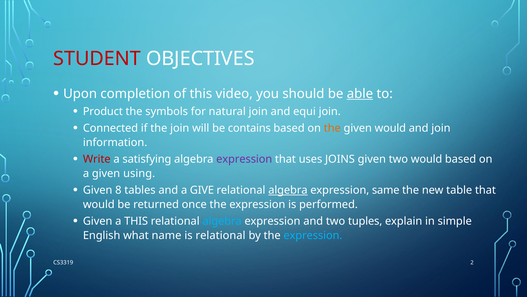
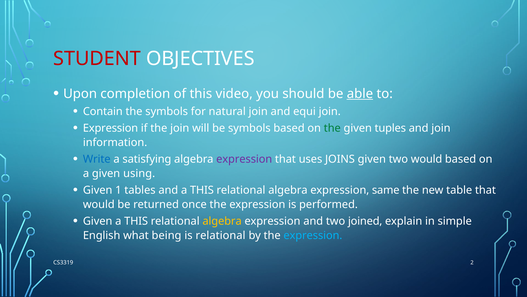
Product: Product -> Contain
Connected at (110, 128): Connected -> Expression
be contains: contains -> symbols
the at (332, 128) colour: orange -> green
given would: would -> tuples
Write colour: red -> blue
8: 8 -> 1
and a GIVE: GIVE -> THIS
algebra at (288, 190) underline: present -> none
algebra at (222, 221) colour: light blue -> yellow
tuples: tuples -> joined
name: name -> being
